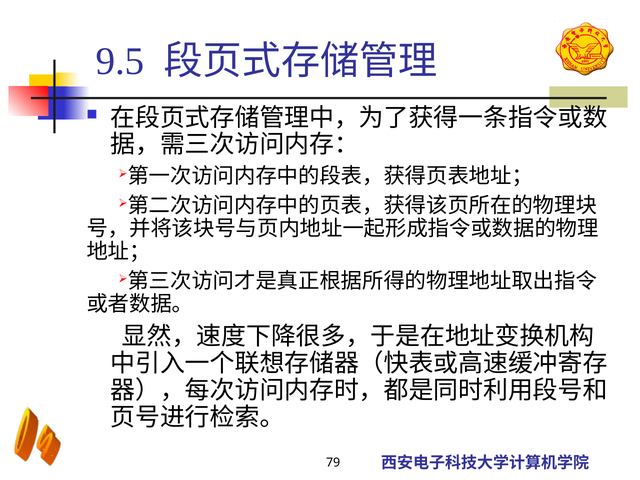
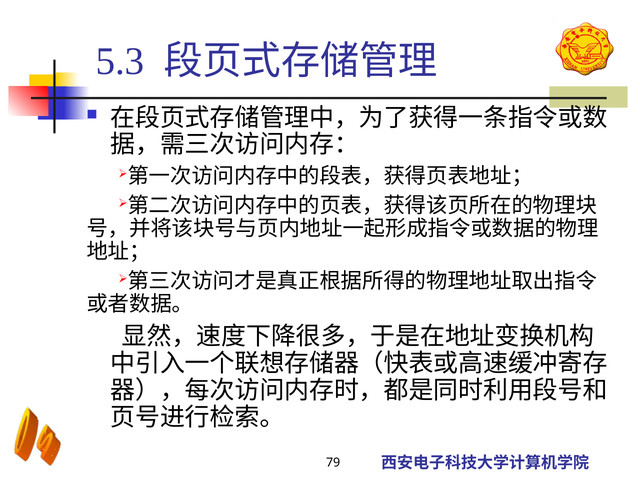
9.5: 9.5 -> 5.3
